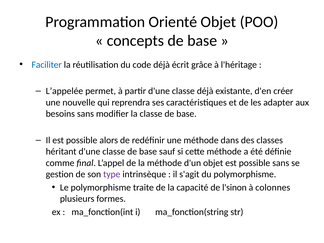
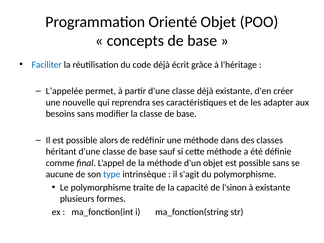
gestion: gestion -> aucune
type colour: purple -> blue
à colonnes: colonnes -> existante
